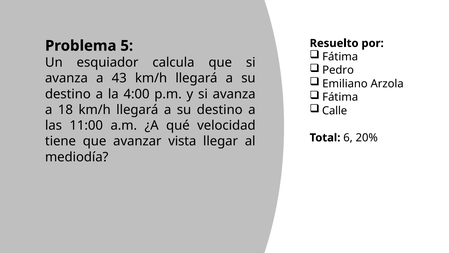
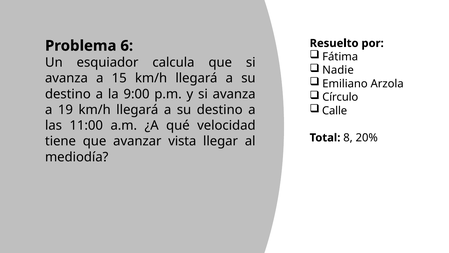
5: 5 -> 6
Pedro: Pedro -> Nadie
43: 43 -> 15
4:00: 4:00 -> 9:00
Fátima at (340, 97): Fátima -> Círculo
18: 18 -> 19
6: 6 -> 8
